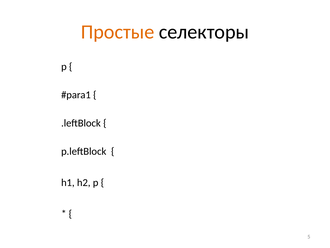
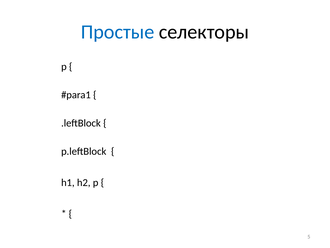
Простые colour: orange -> blue
